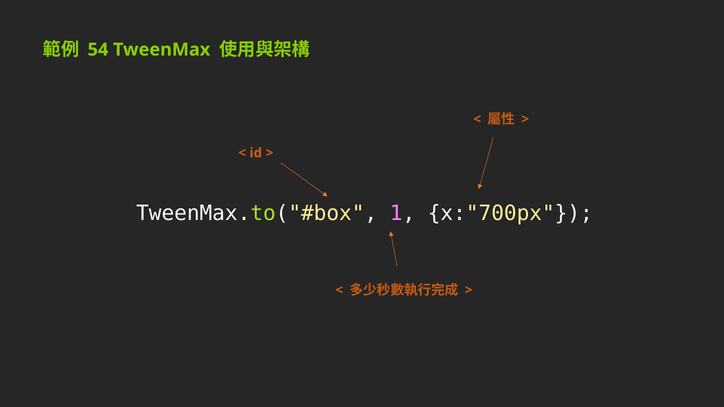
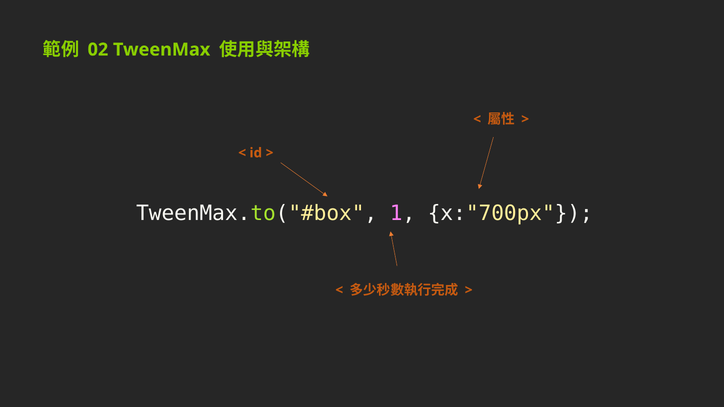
54: 54 -> 02
